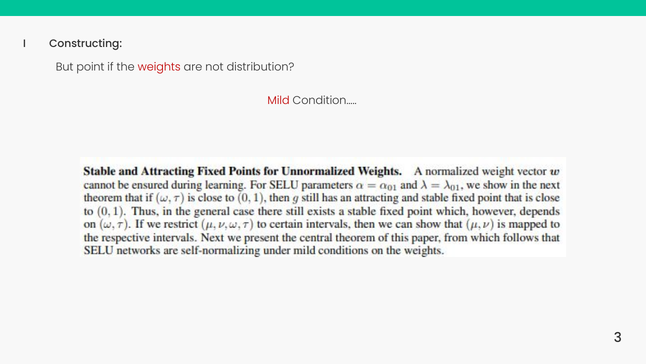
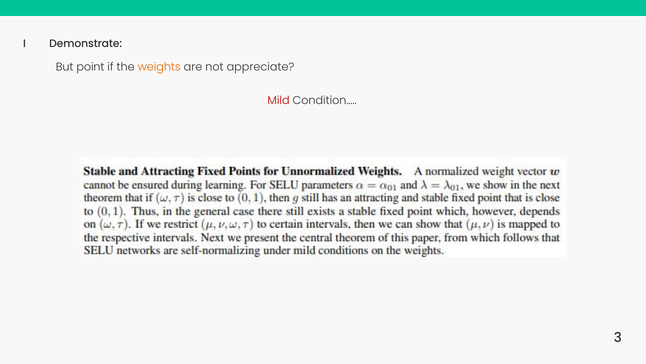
Constructing: Constructing -> Demonstrate
weights colour: red -> orange
distribution: distribution -> appreciate
